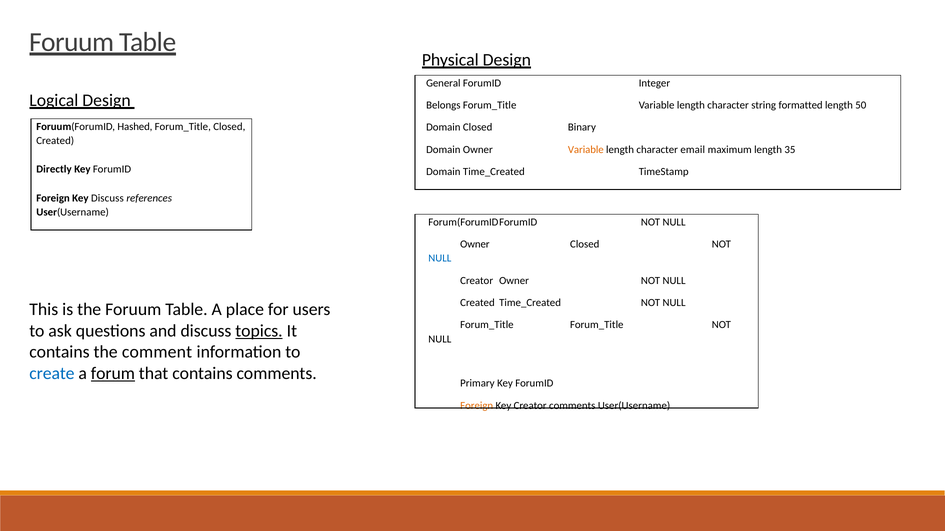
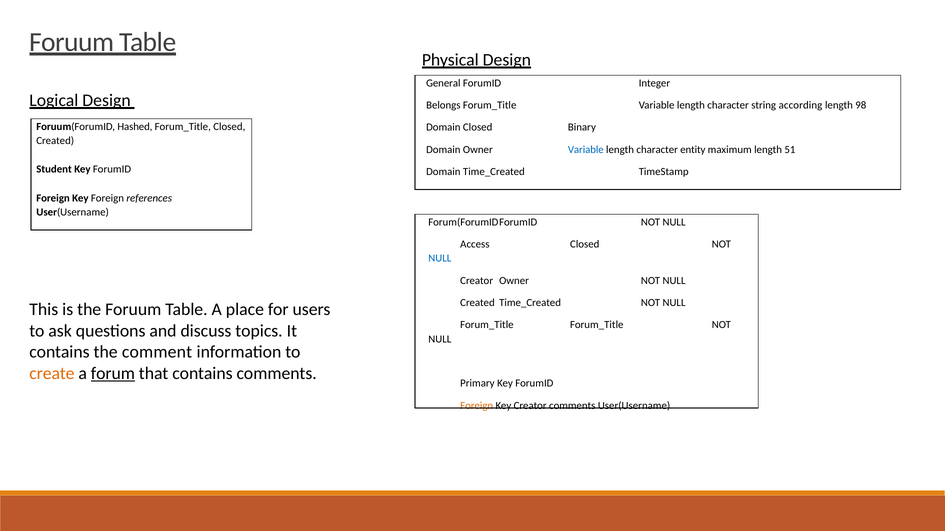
formatted: formatted -> according
50: 50 -> 98
Variable at (586, 150) colour: orange -> blue
email: email -> entity
35: 35 -> 51
Directly: Directly -> Student
Key Discuss: Discuss -> Foreign
Owner at (475, 244): Owner -> Access
topics underline: present -> none
create colour: blue -> orange
